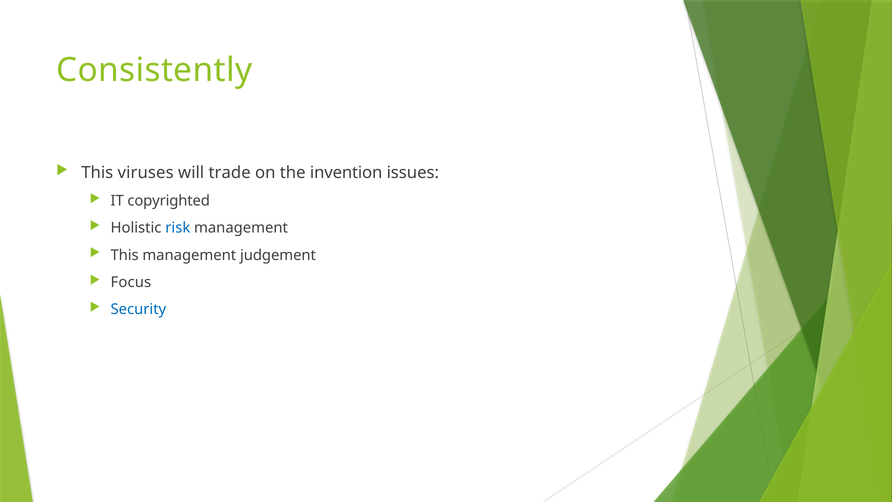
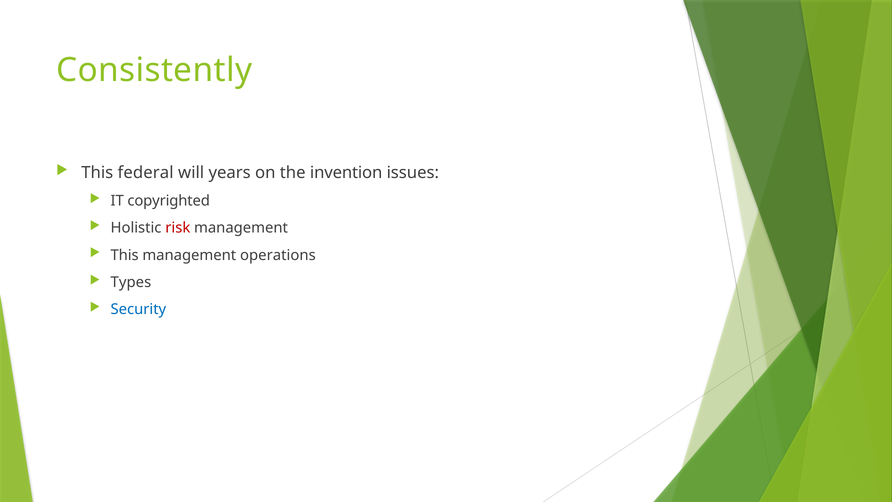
viruses: viruses -> federal
trade: trade -> years
risk colour: blue -> red
judgement: judgement -> operations
Focus: Focus -> Types
